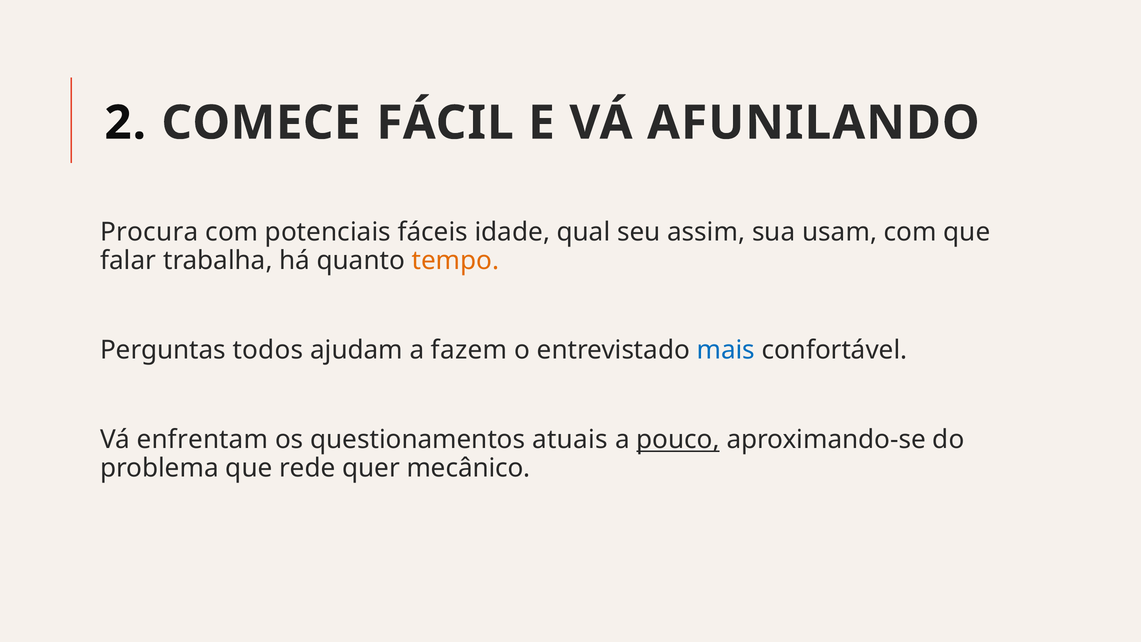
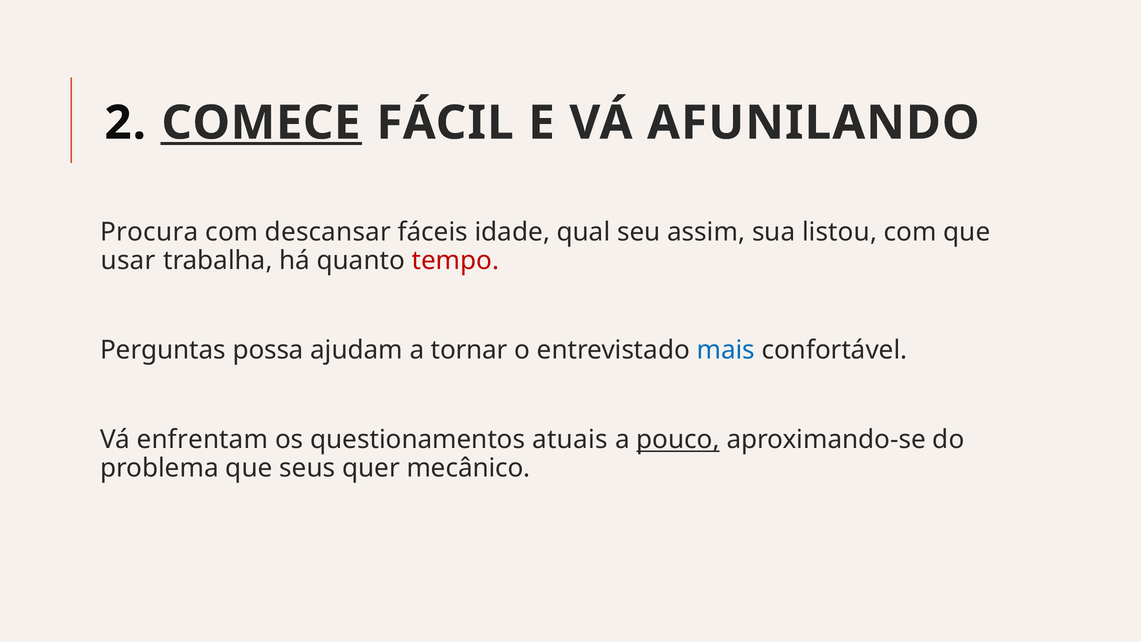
COMECE underline: none -> present
potenciais: potenciais -> descansar
usam: usam -> listou
falar: falar -> usar
tempo colour: orange -> red
todos: todos -> possa
fazem: fazem -> tornar
rede: rede -> seus
